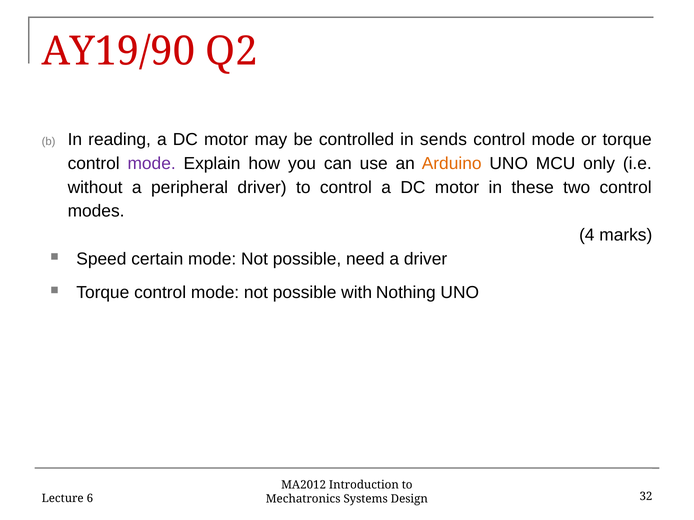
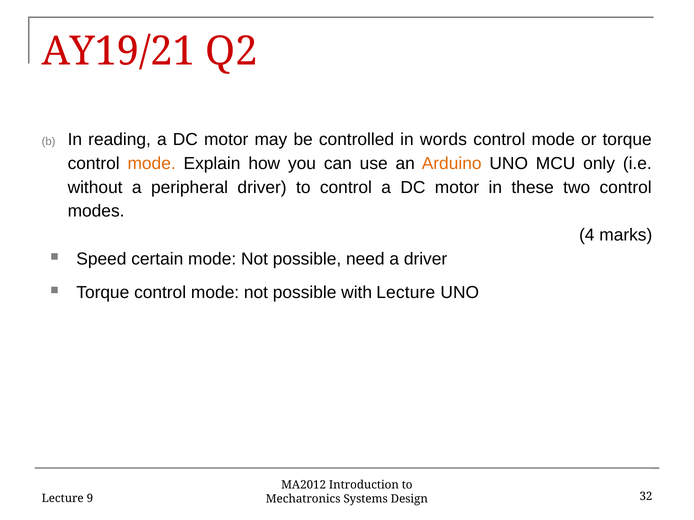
AY19/90: AY19/90 -> AY19/21
sends: sends -> words
mode at (152, 164) colour: purple -> orange
with Nothing: Nothing -> Lecture
6: 6 -> 9
